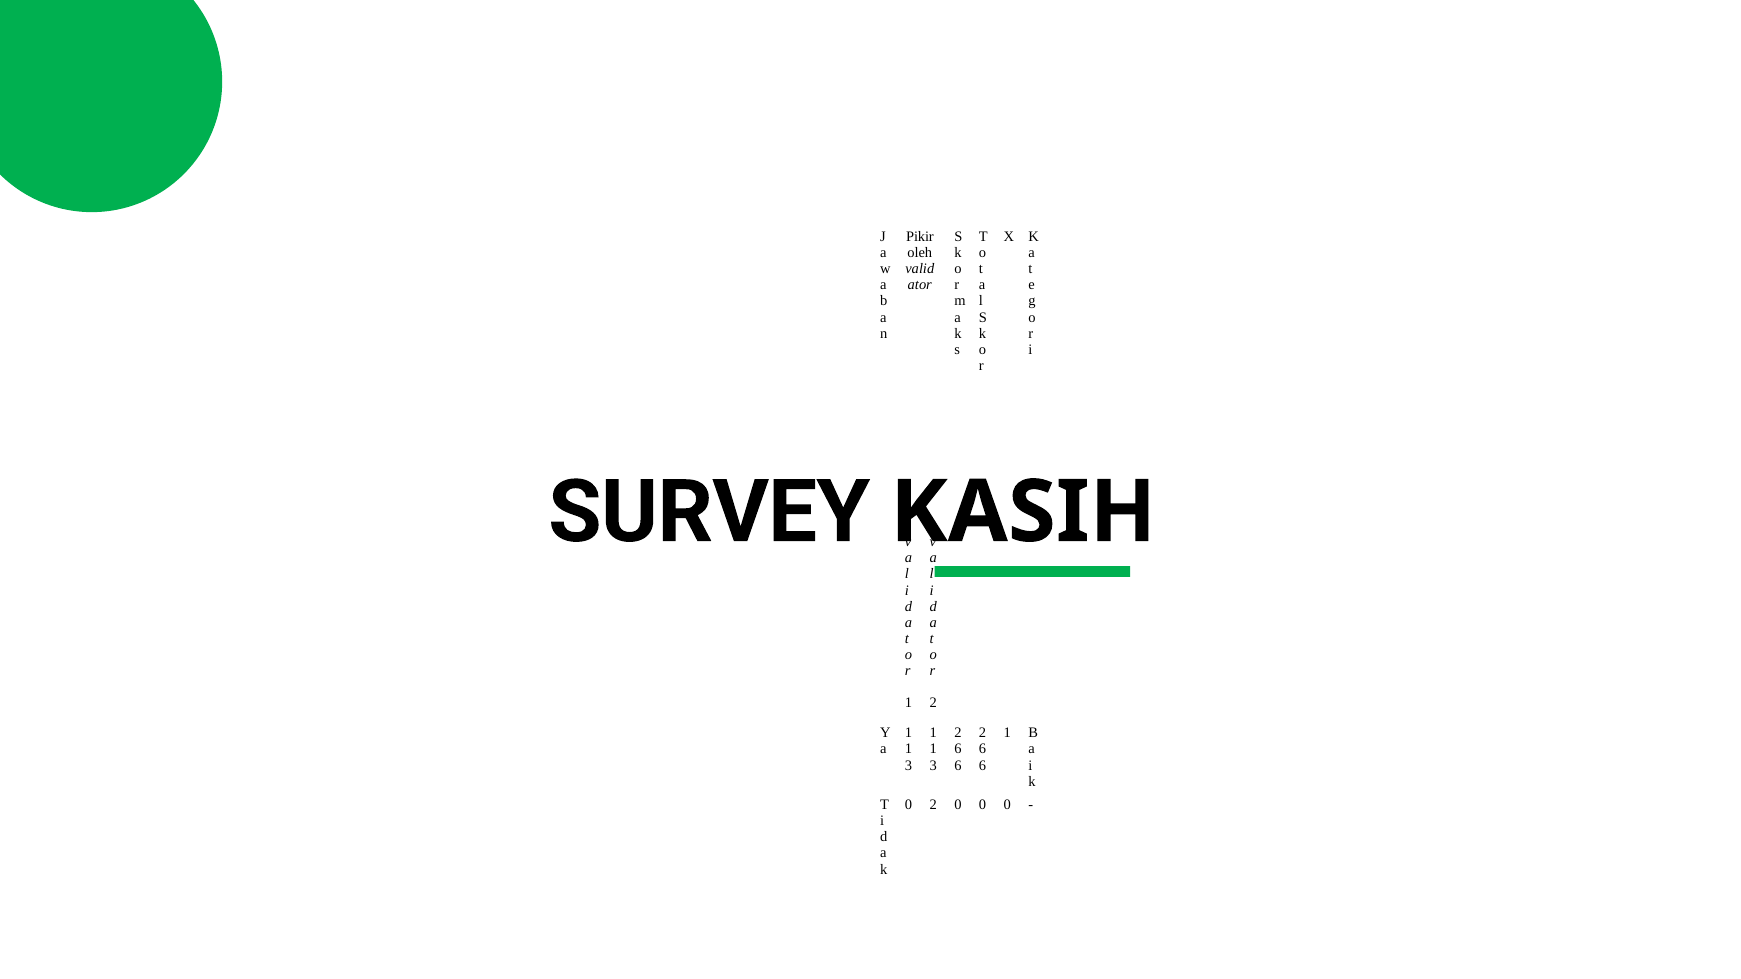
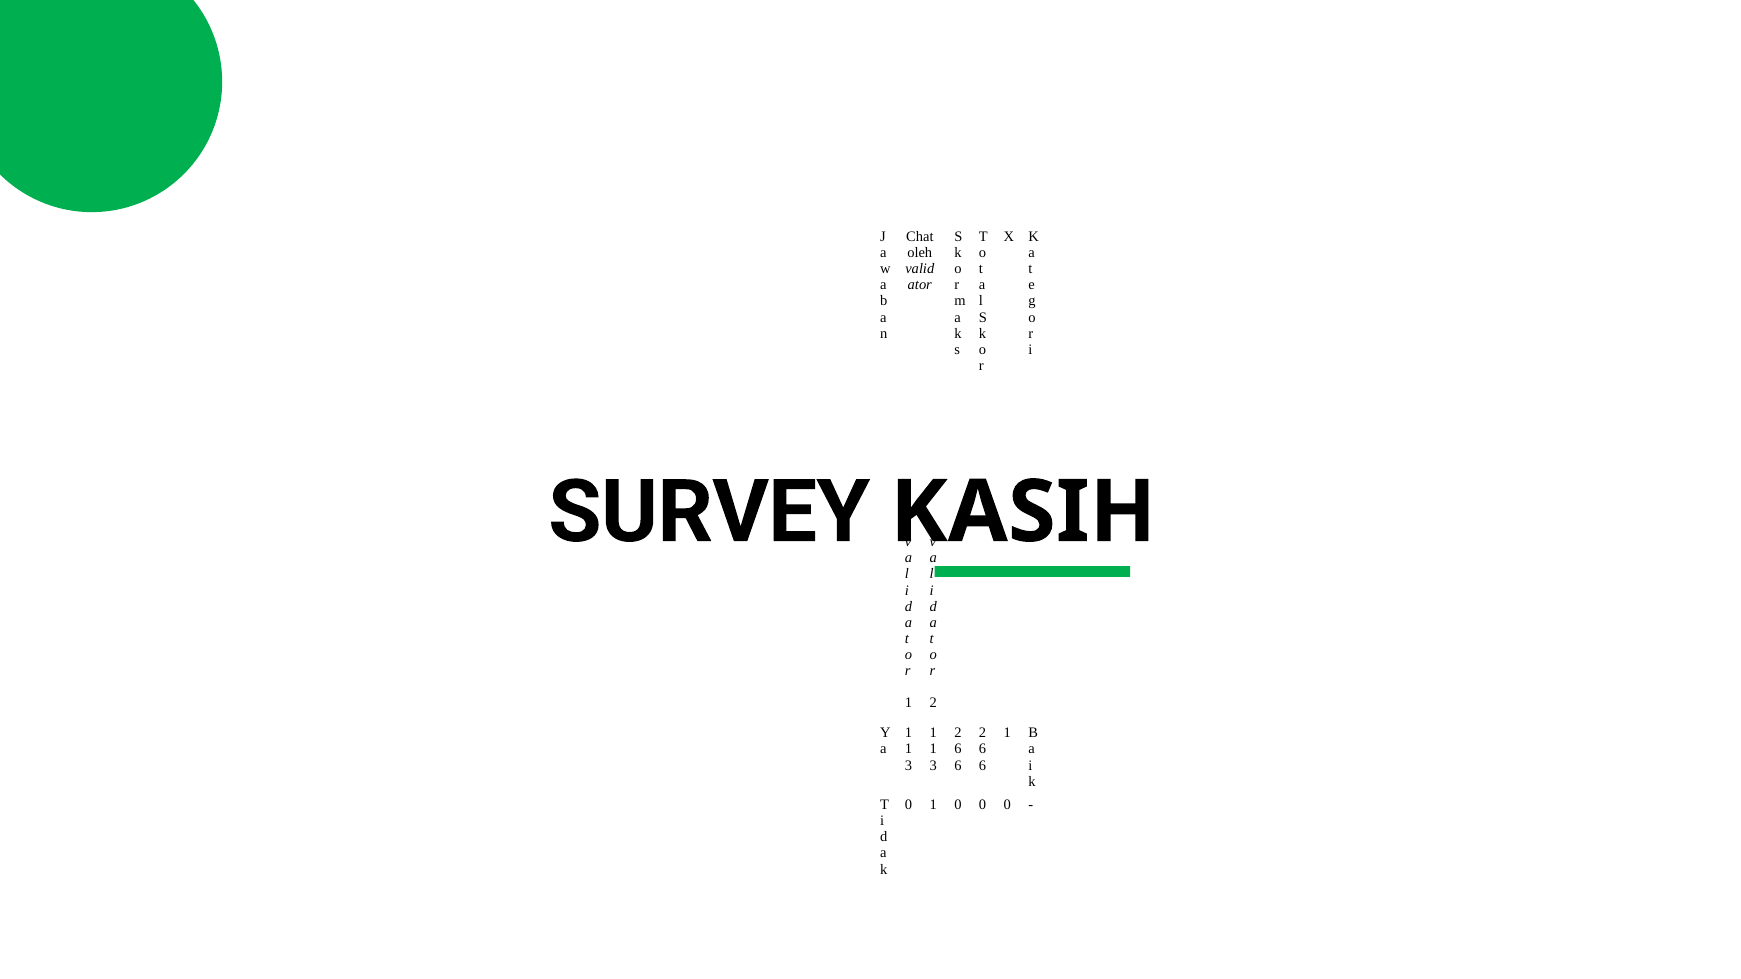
Pikir: Pikir -> Chat
0 2: 2 -> 1
